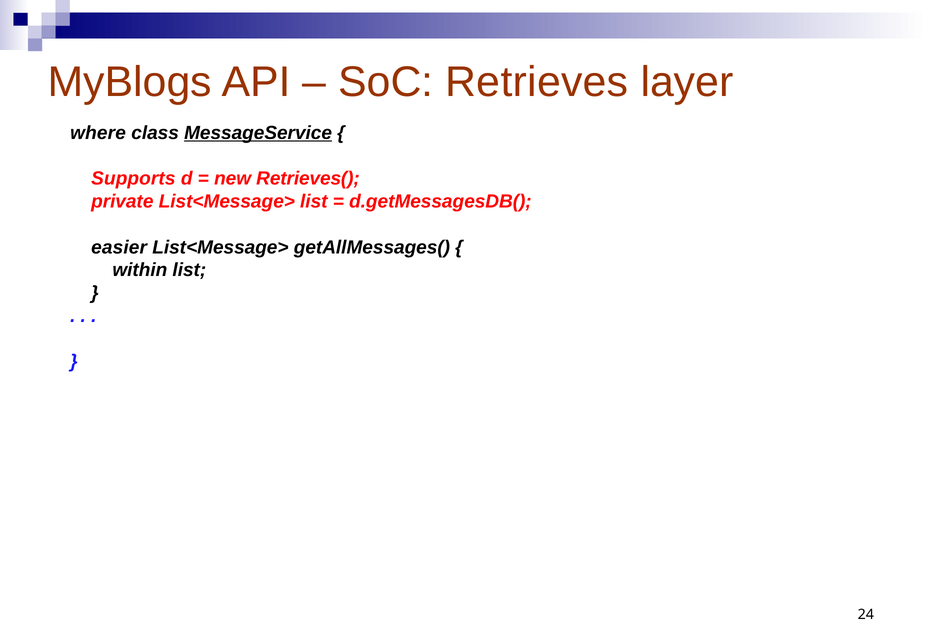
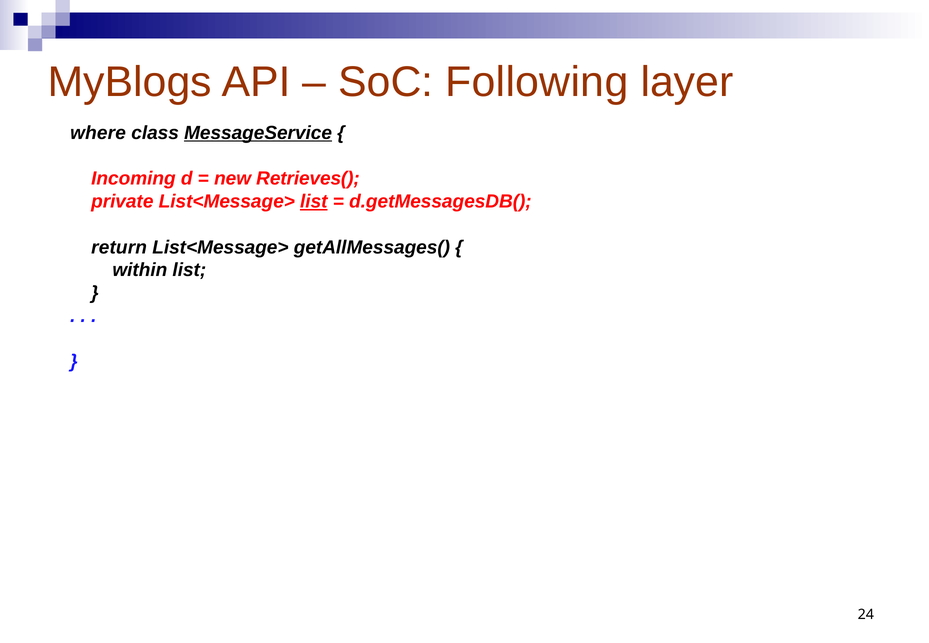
Retrieves: Retrieves -> Following
Supports: Supports -> Incoming
list at (314, 202) underline: none -> present
easier: easier -> return
